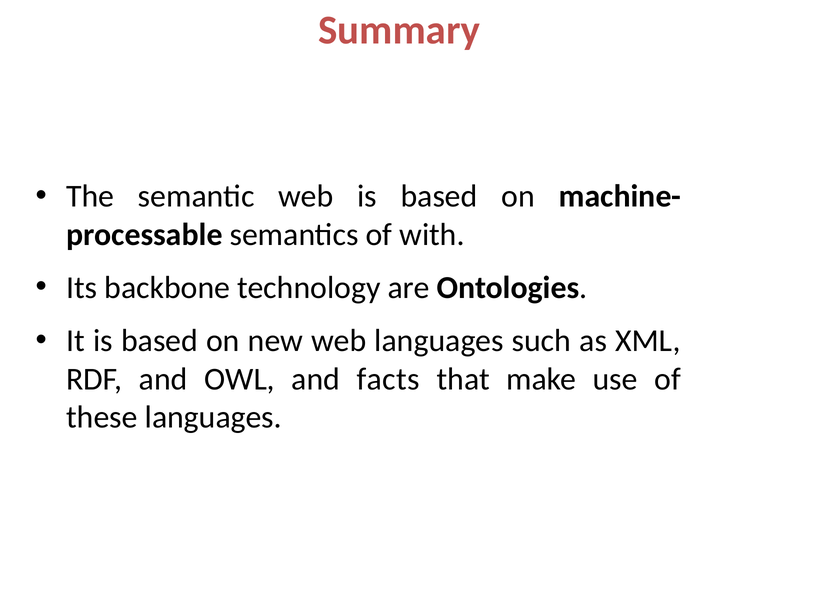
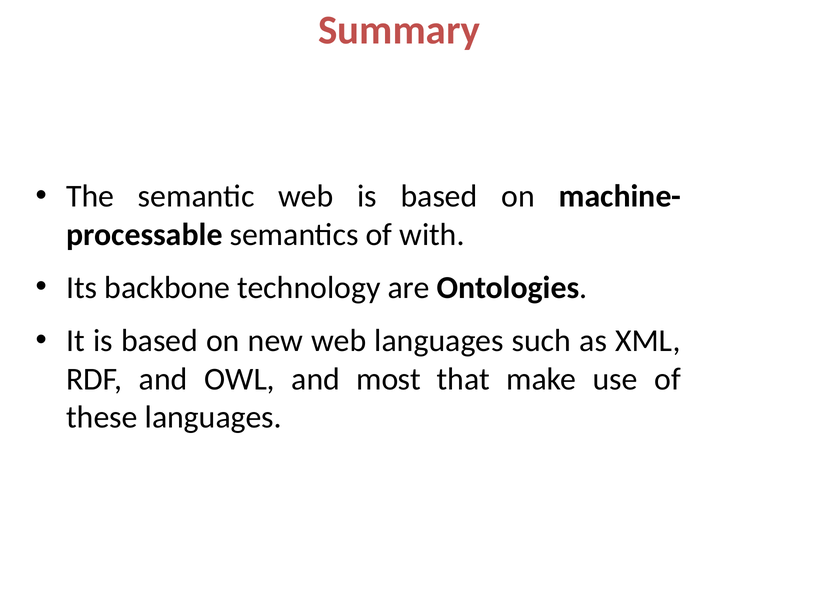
facts: facts -> most
